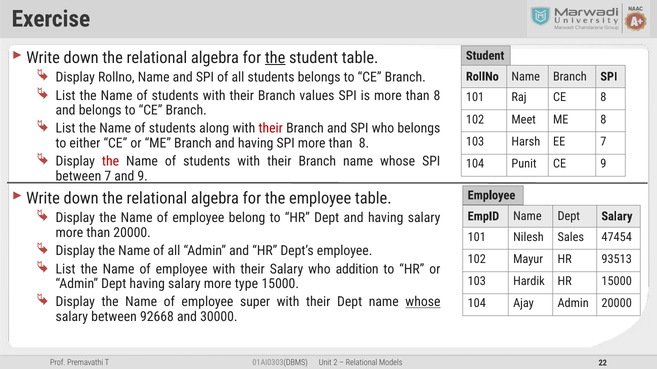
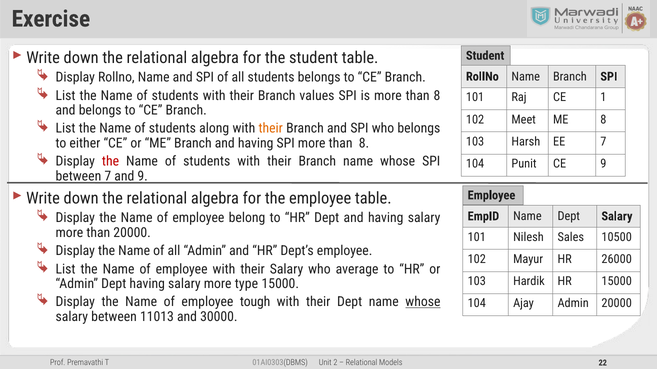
the at (275, 58) underline: present -> none
CE 8: 8 -> 1
their at (271, 129) colour: red -> orange
47454: 47454 -> 10500
93513: 93513 -> 26000
addition: addition -> average
super: super -> tough
92668: 92668 -> 11013
